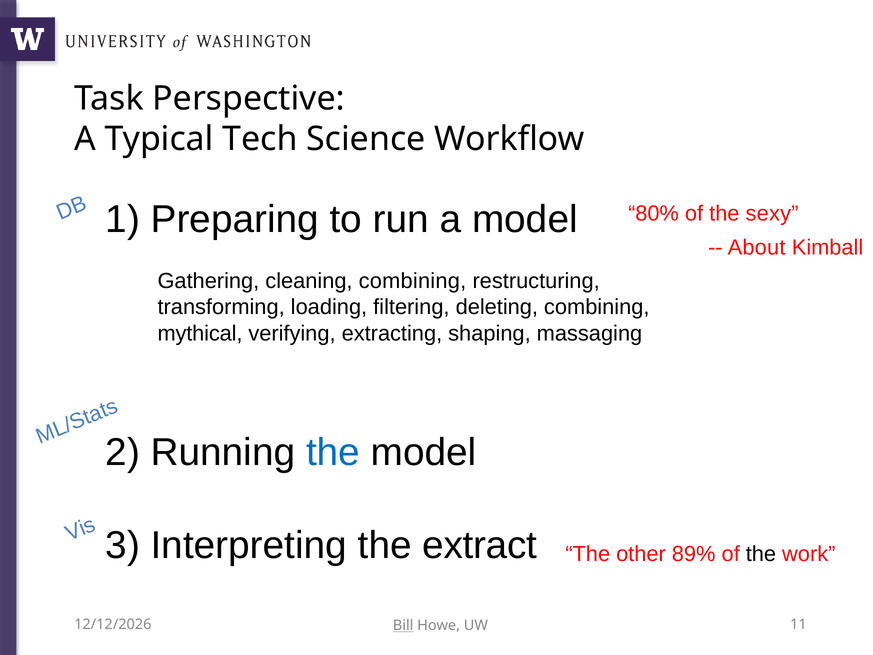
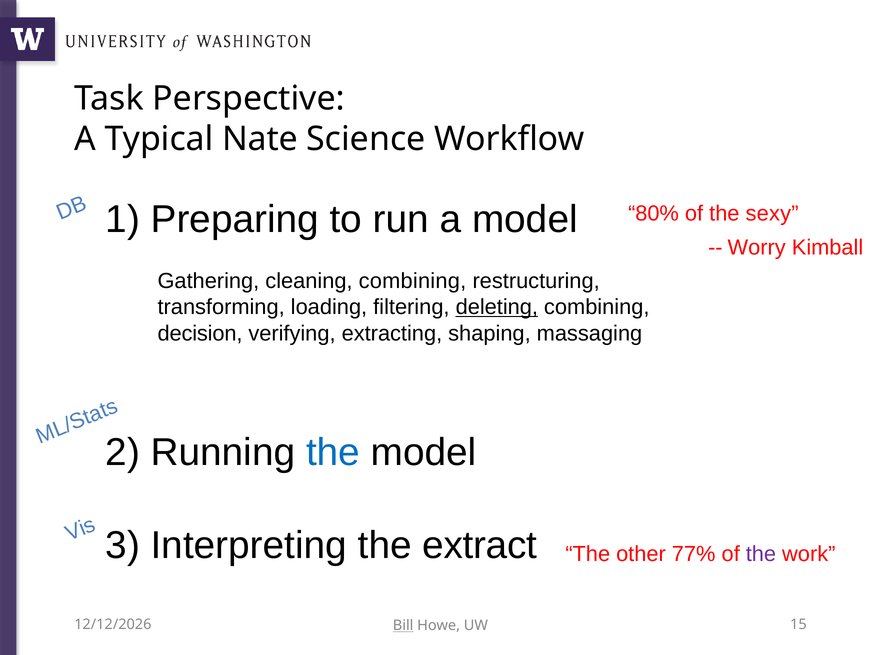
Tech: Tech -> Nate
About: About -> Worry
deleting underline: none -> present
mythical: mythical -> decision
89%: 89% -> 77%
the at (761, 554) colour: black -> purple
11: 11 -> 15
